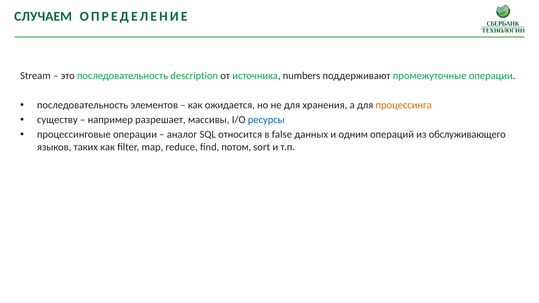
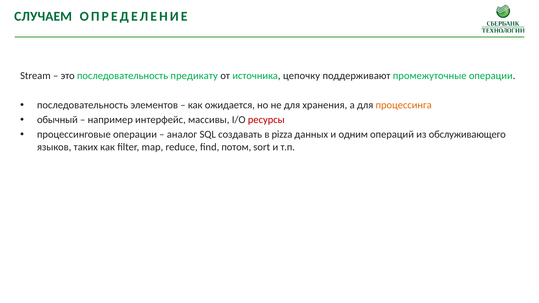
description: description -> предикату
numbers: numbers -> цепочку
существу: существу -> обычный
разрешает: разрешает -> интерфейс
ресурсы colour: blue -> red
относится: относится -> создавать
false: false -> pizza
